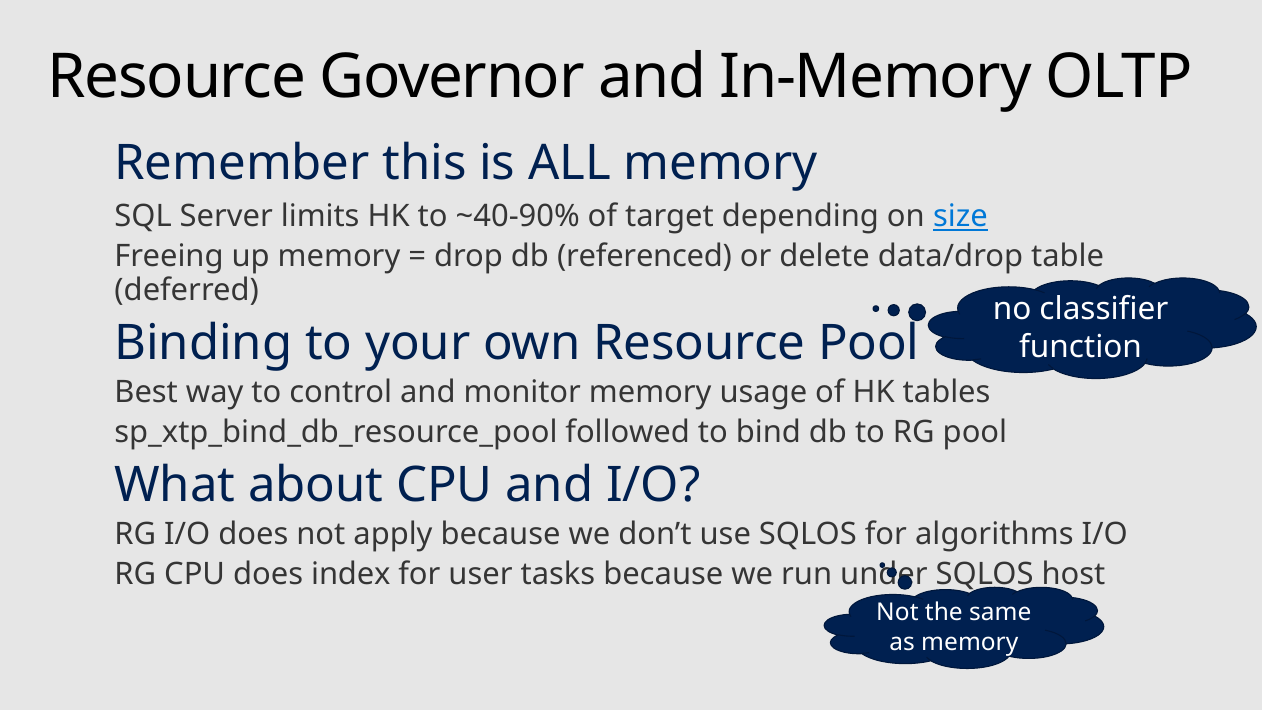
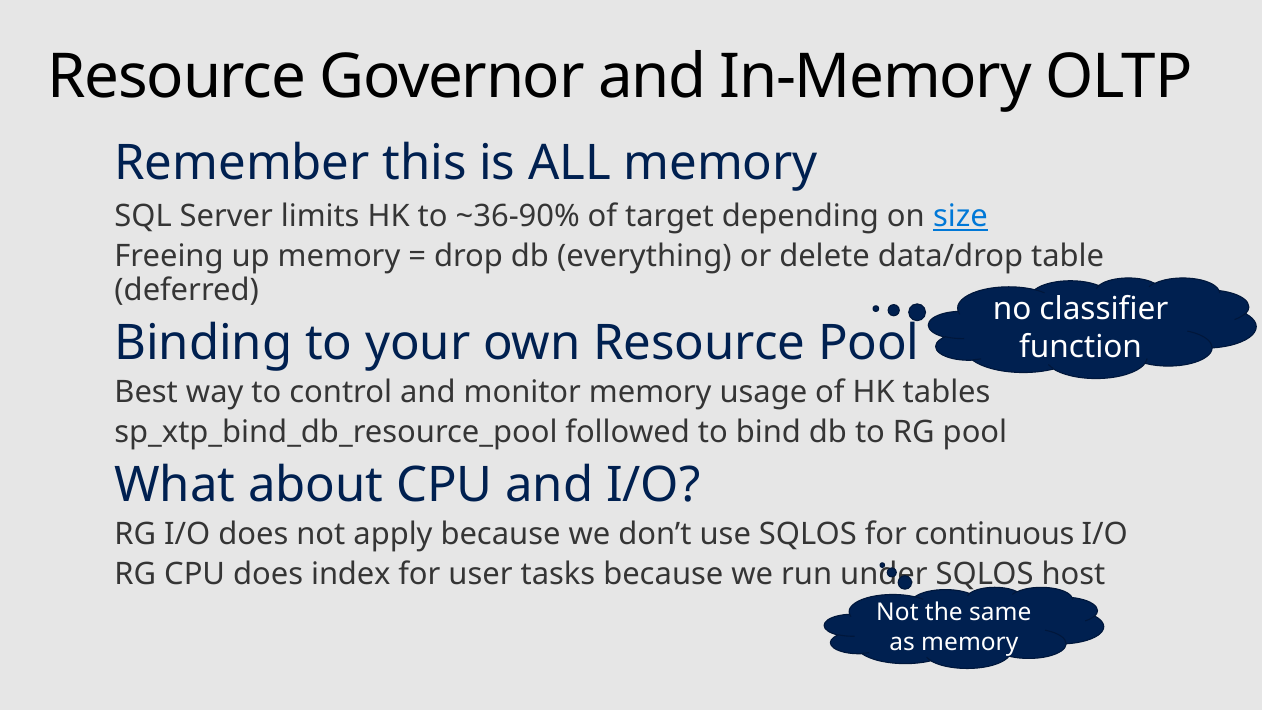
~40-90%: ~40-90% -> ~36-90%
referenced: referenced -> everything
algorithms: algorithms -> continuous
